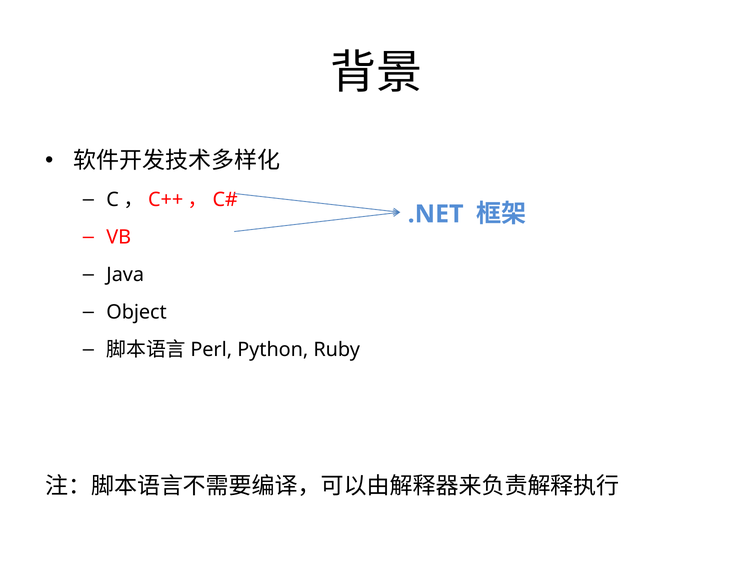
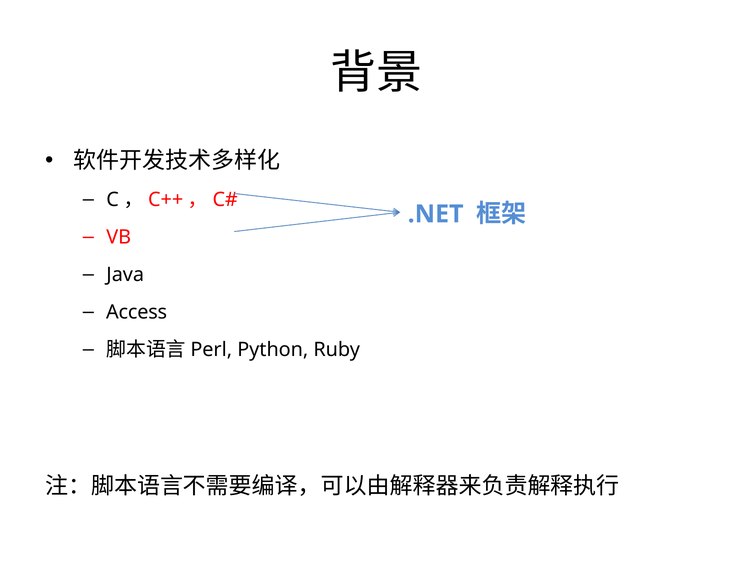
Object: Object -> Access
